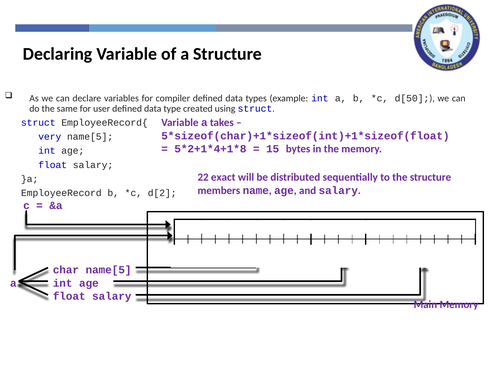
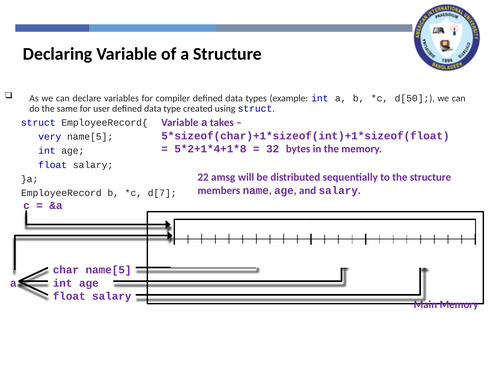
15: 15 -> 32
exact: exact -> amsg
d[2: d[2 -> d[7
